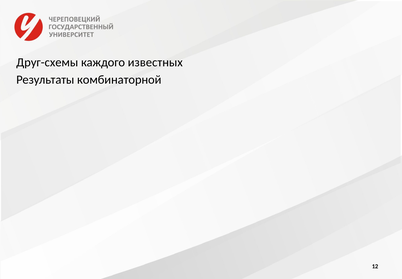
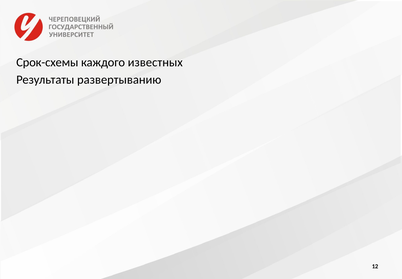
Друг-схемы: Друг-схемы -> Срок-схемы
комбинаторной: комбинаторной -> развертыванию
